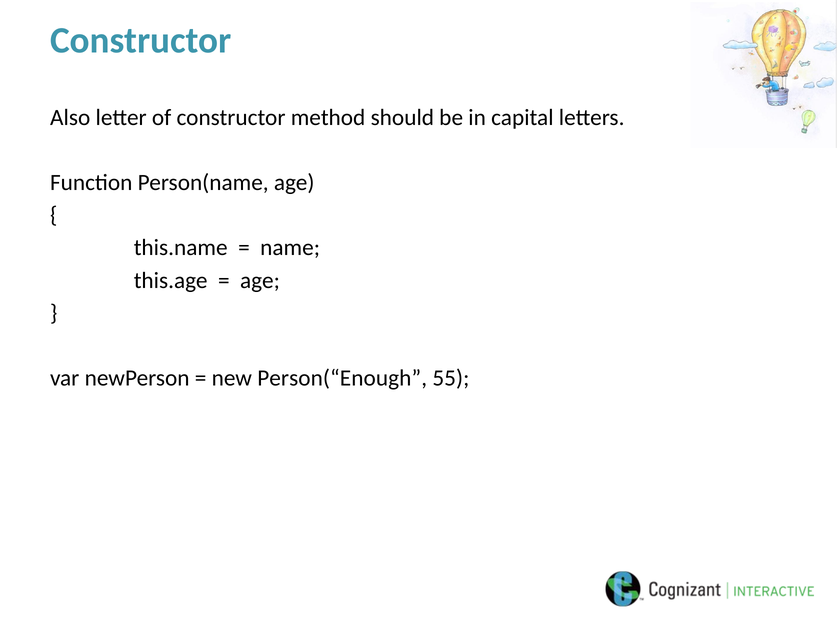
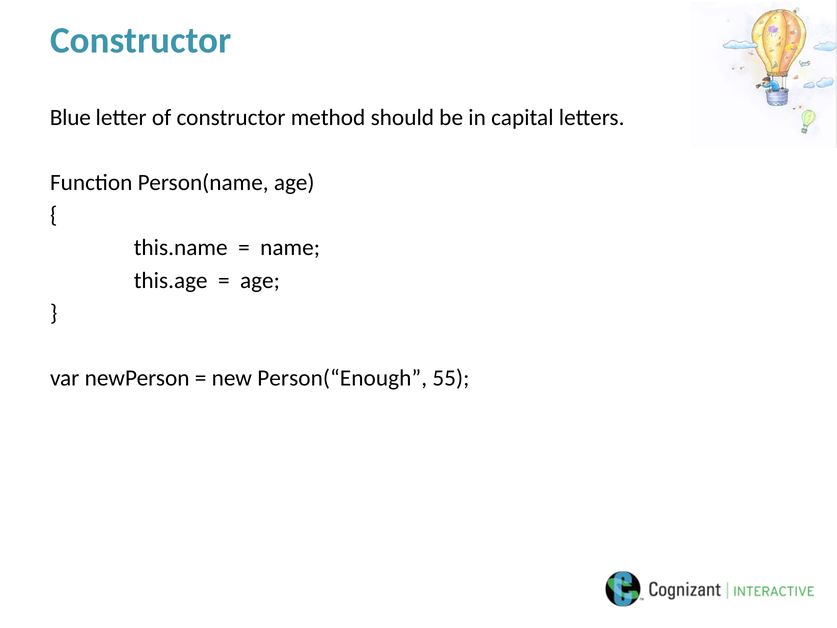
Also: Also -> Blue
